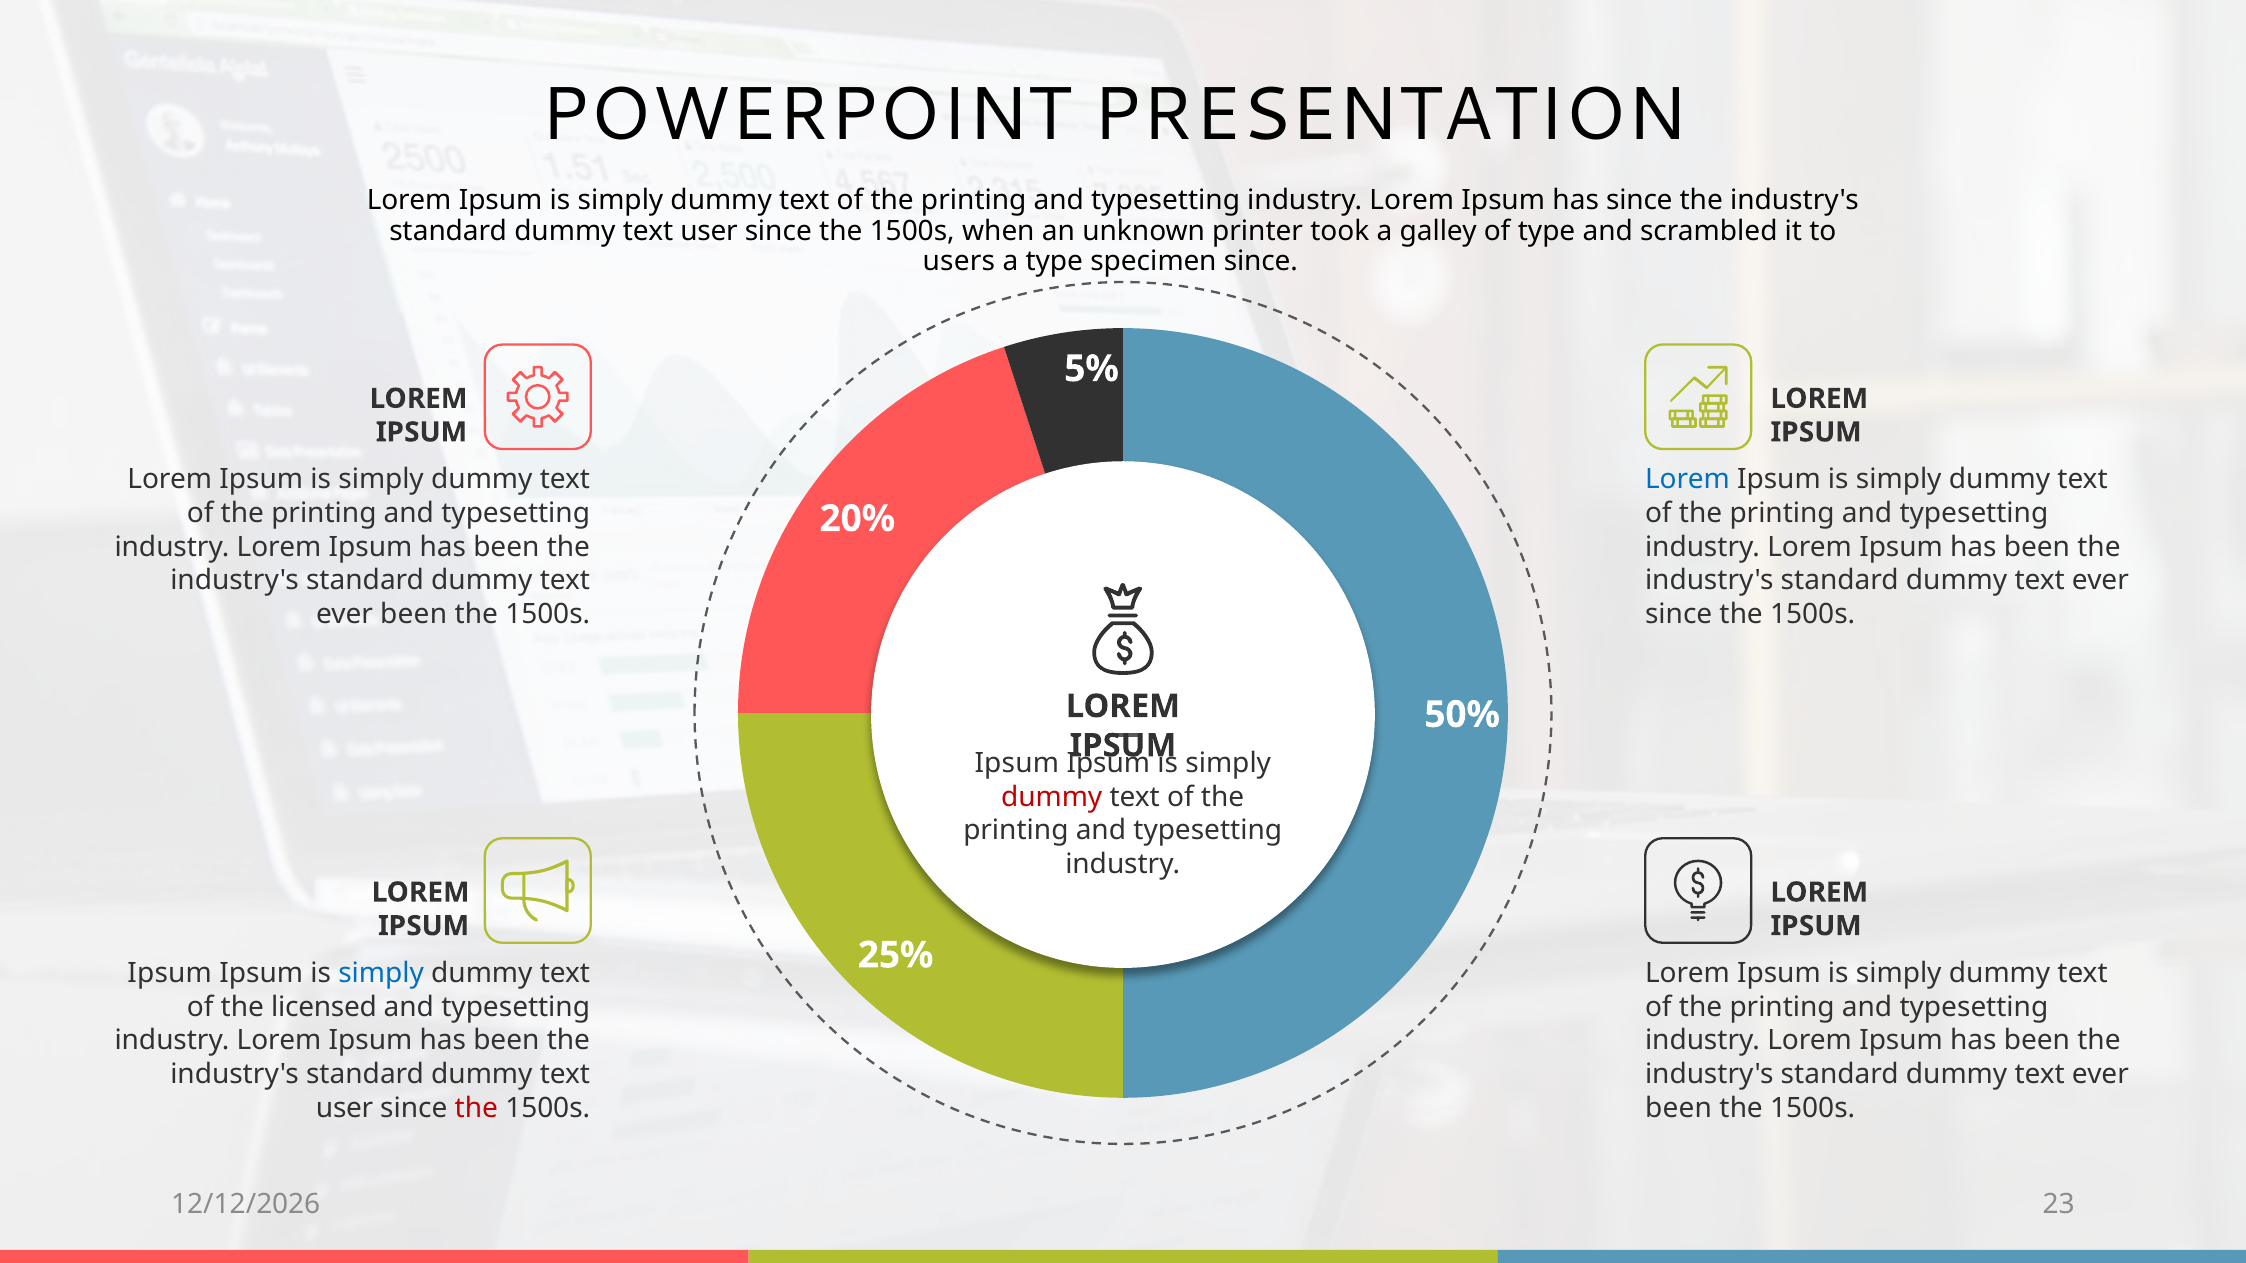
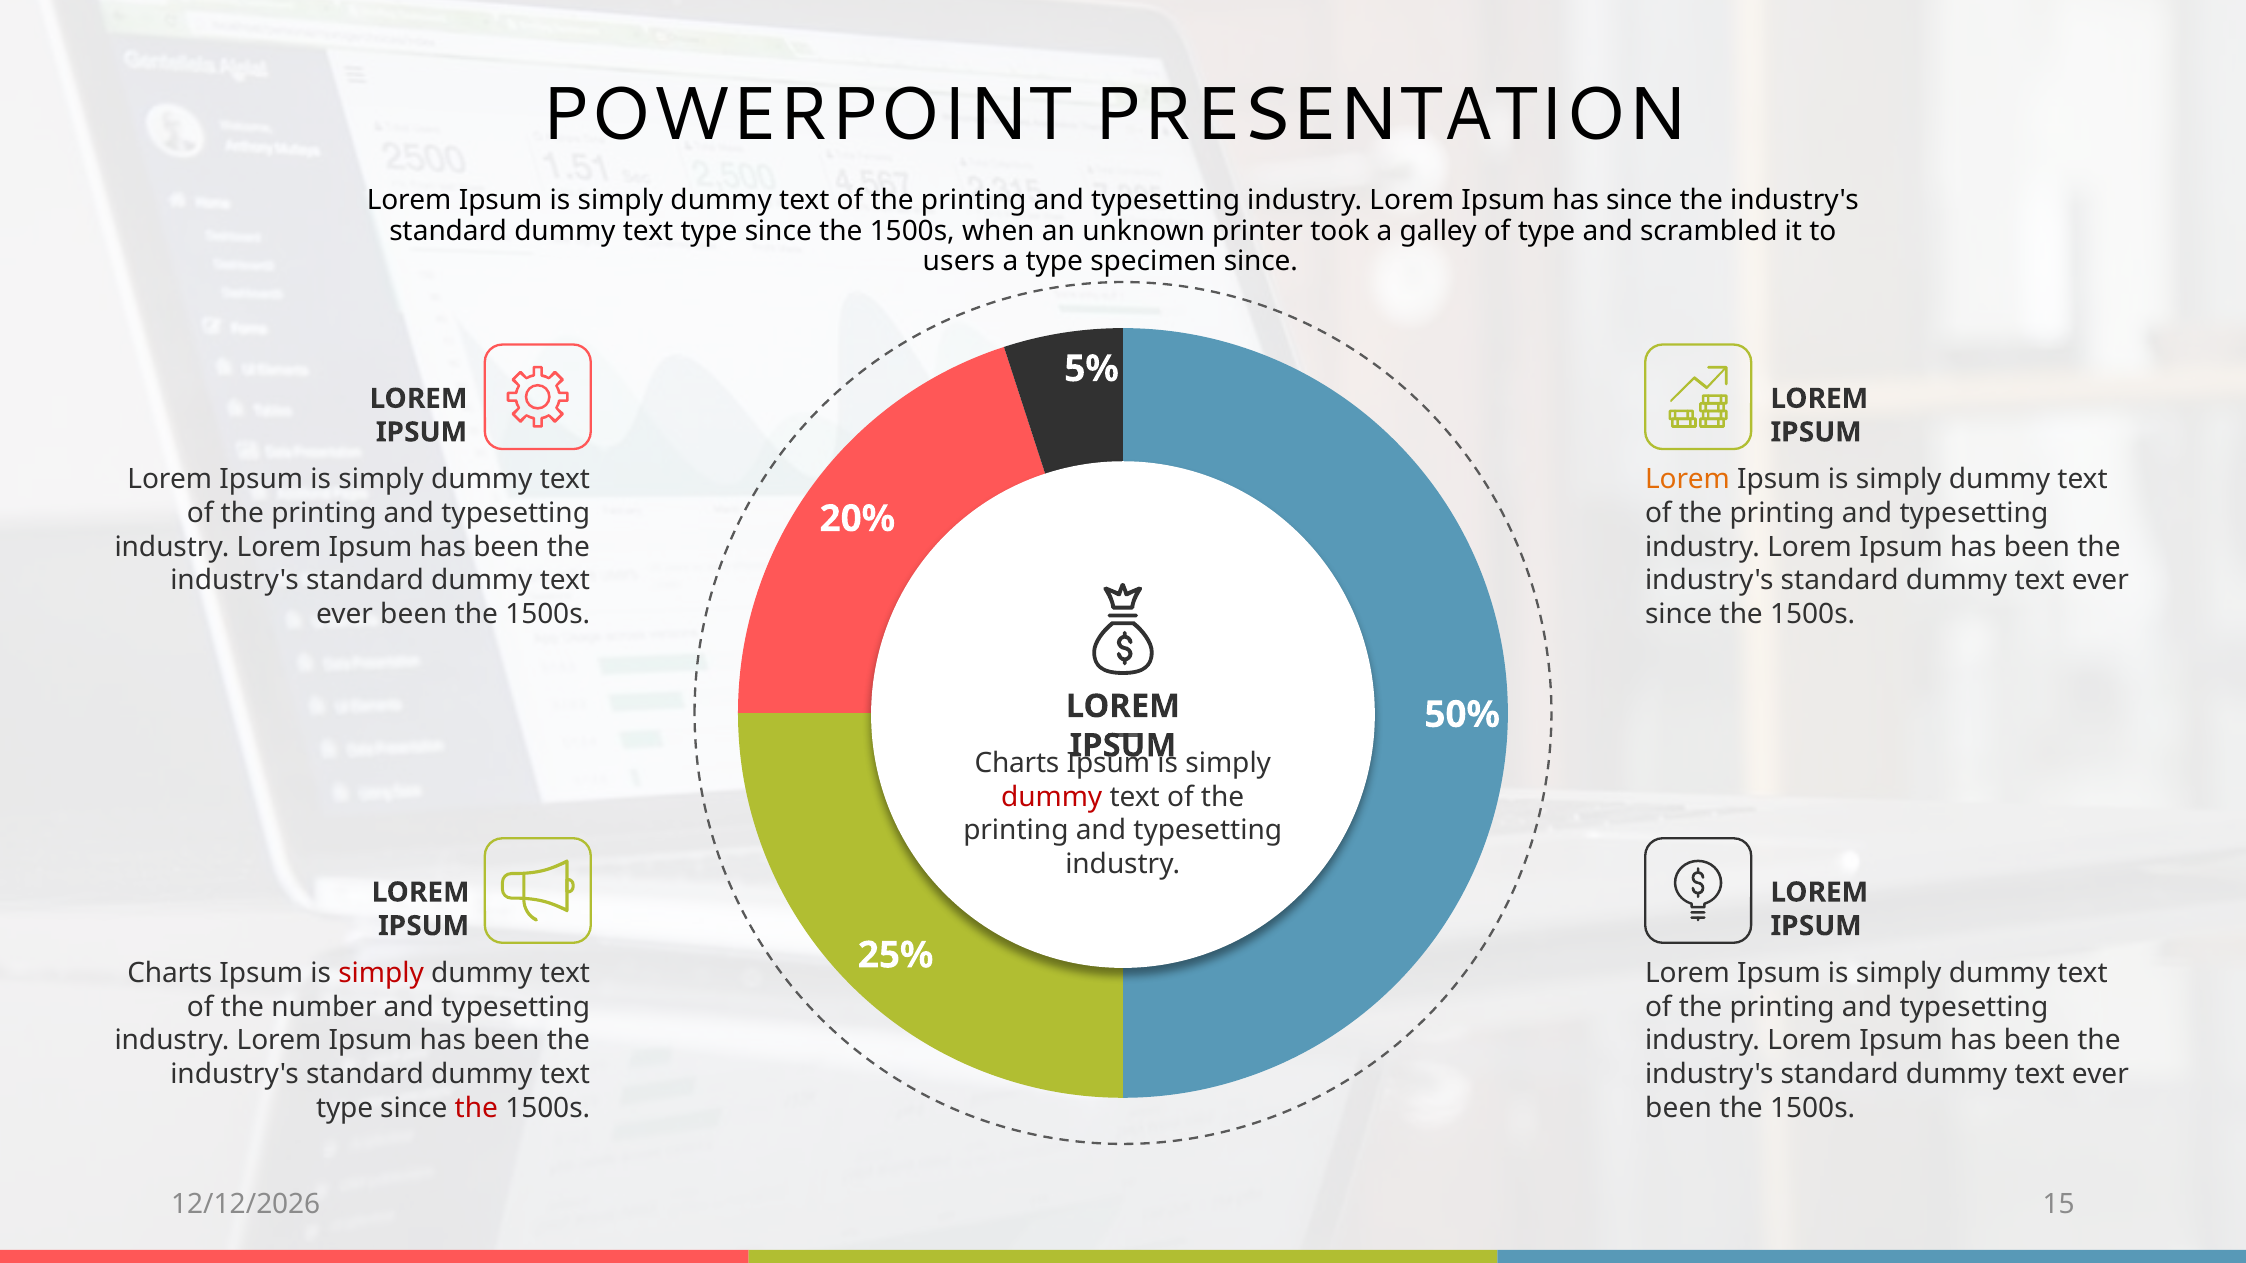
user at (709, 231): user -> type
Lorem at (1688, 480) colour: blue -> orange
Ipsum at (1017, 763): Ipsum -> Charts
Ipsum at (170, 974): Ipsum -> Charts
simply at (381, 974) colour: blue -> red
licensed: licensed -> number
user at (345, 1108): user -> type
23: 23 -> 15
